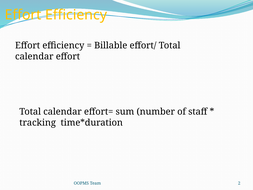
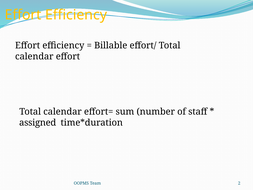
tracking: tracking -> assigned
